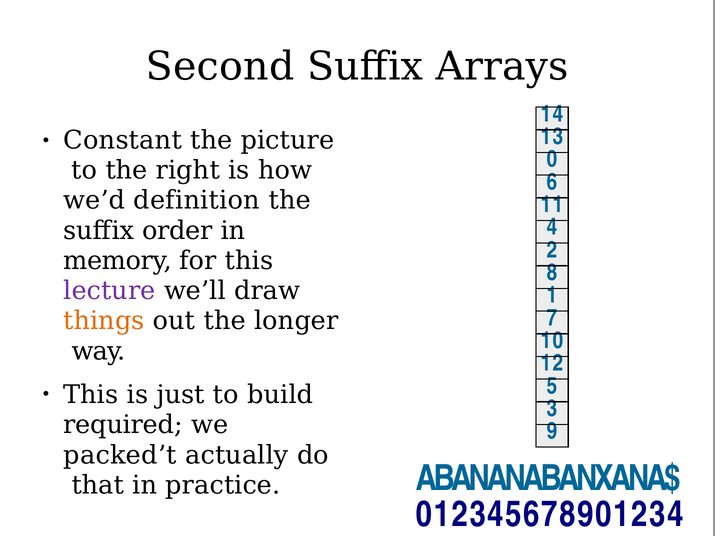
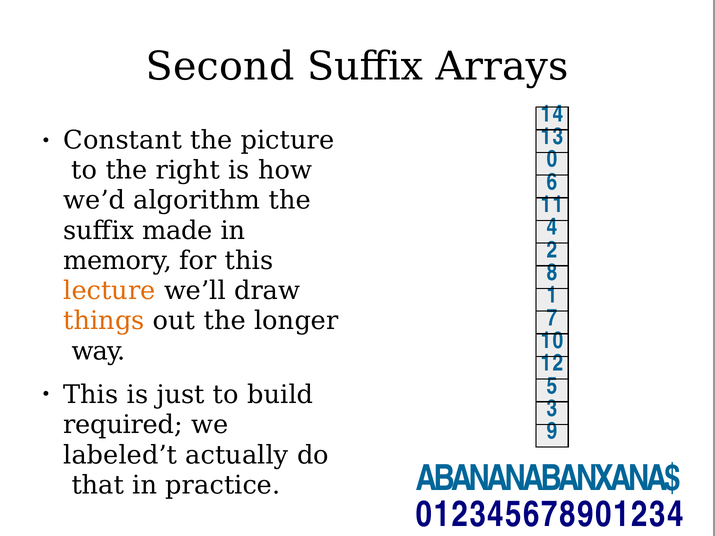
definition: definition -> algorithm
order: order -> made
lecture colour: purple -> orange
packed’t: packed’t -> labeled’t
